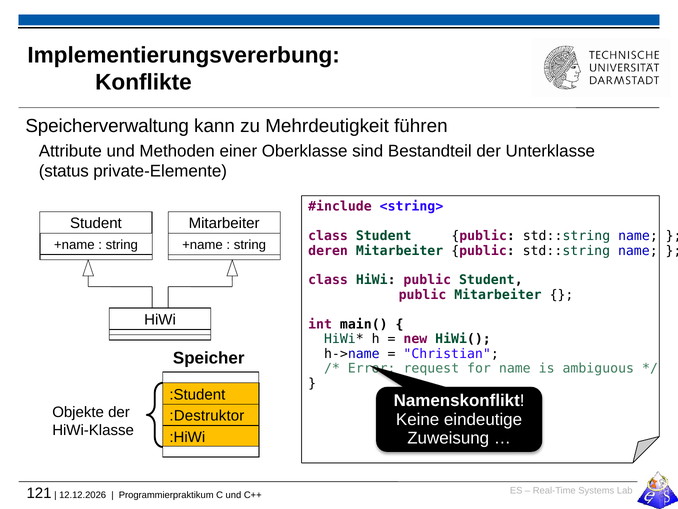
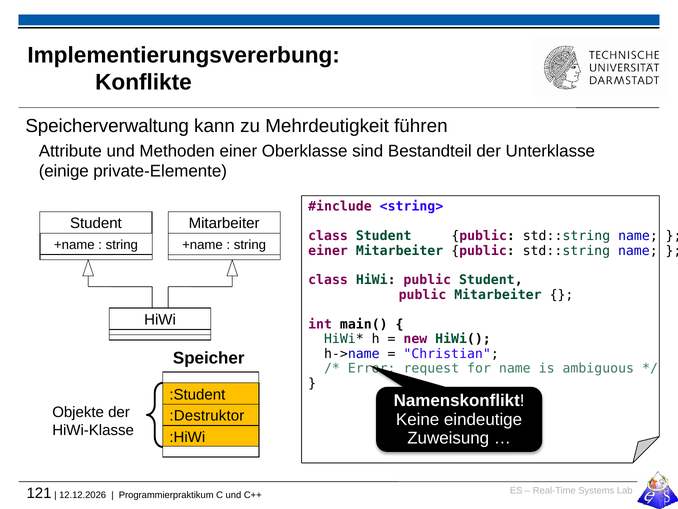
status: status -> einige
deren at (328, 250): deren -> einer
